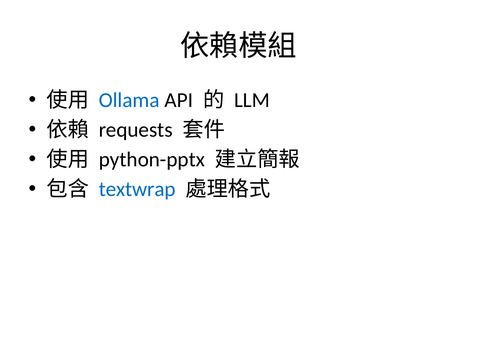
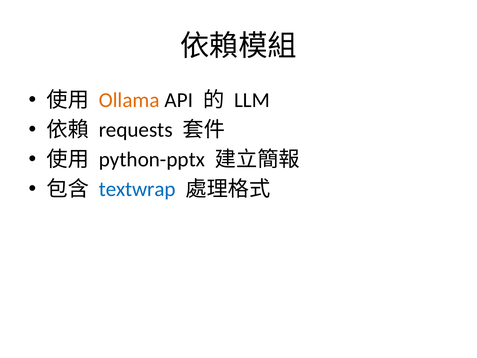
Ollama colour: blue -> orange
